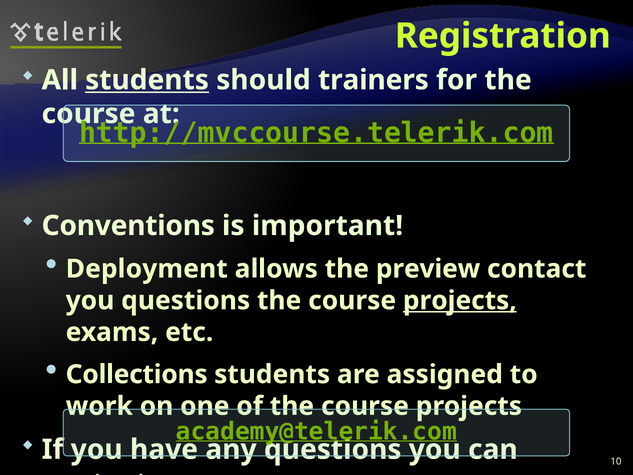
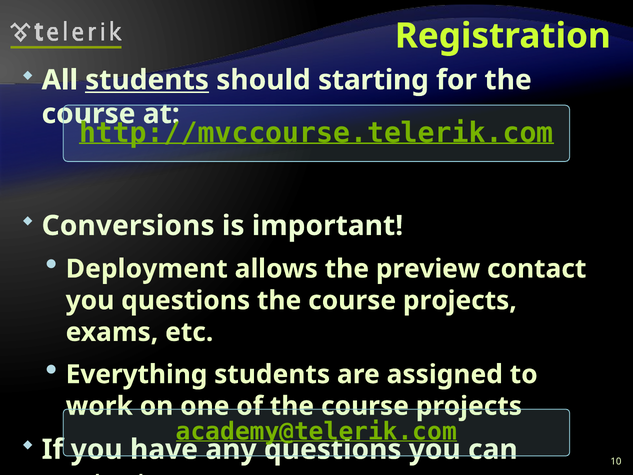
trainers: trainers -> starting
Conventions: Conventions -> Conversions
projects at (460, 300) underline: present -> none
Collections: Collections -> Everything
